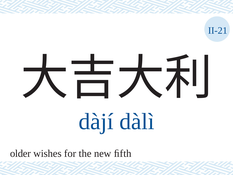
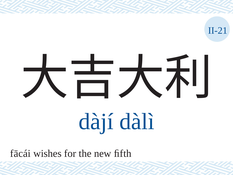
older: older -> fācái
